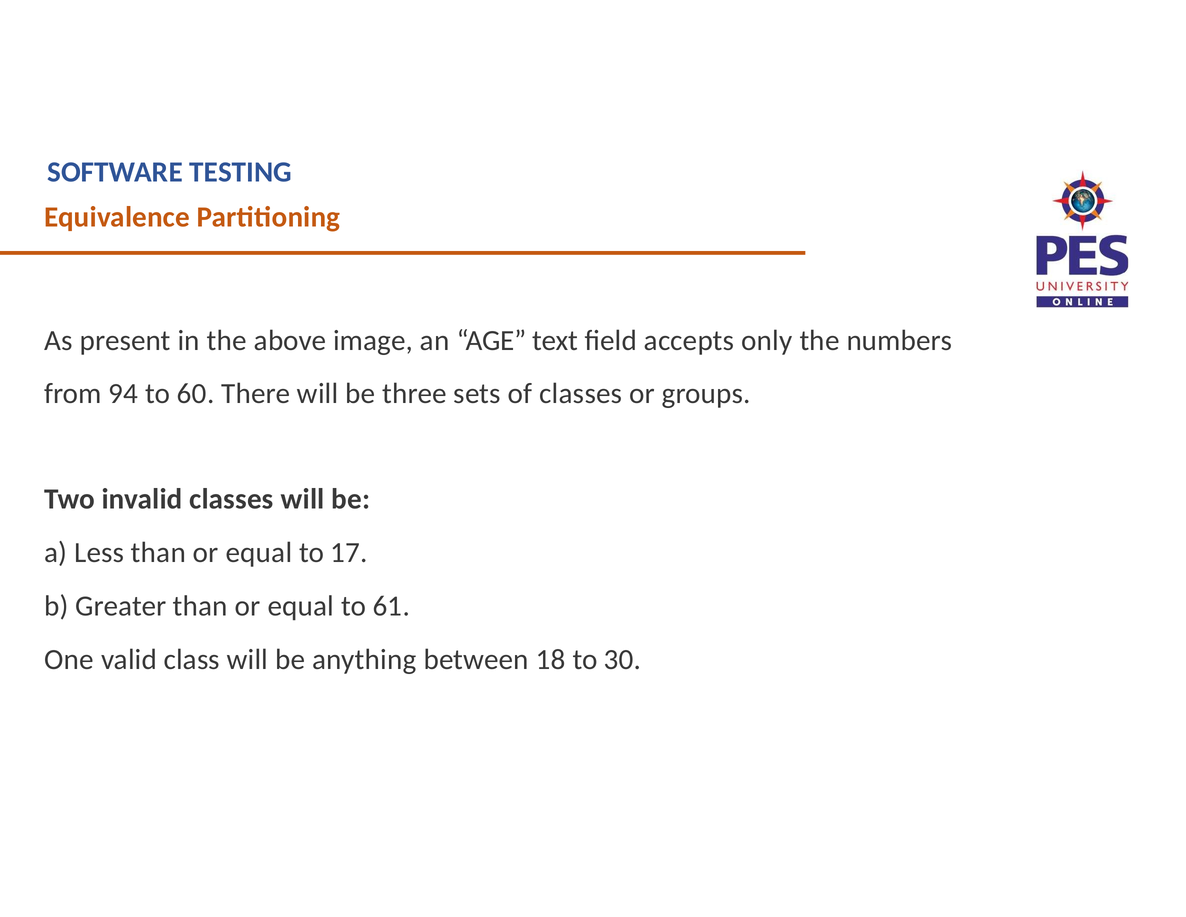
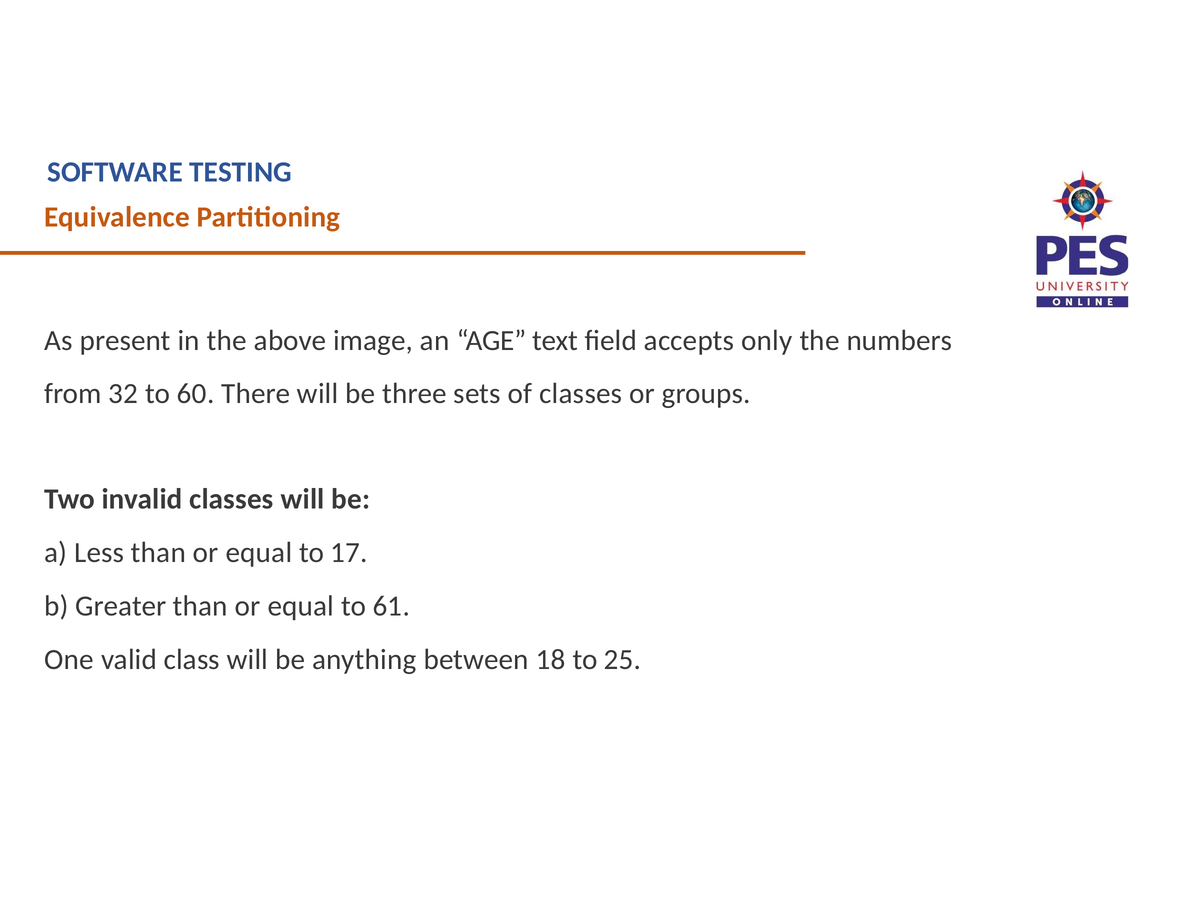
94: 94 -> 32
30: 30 -> 25
